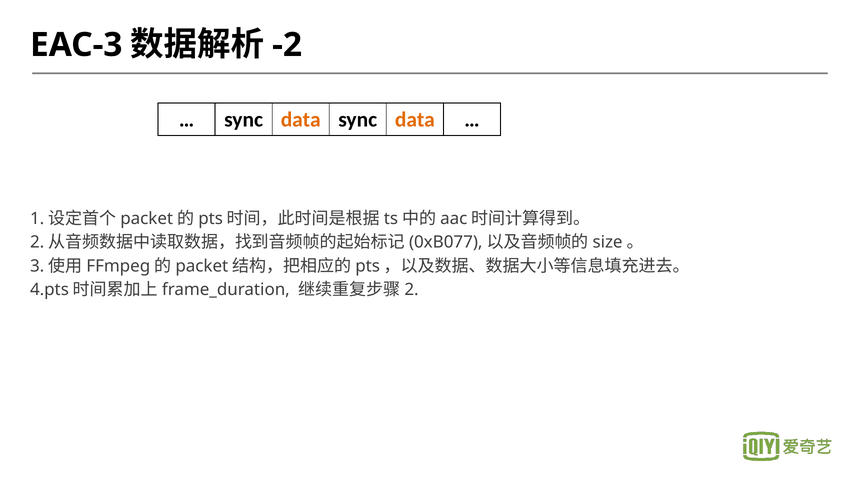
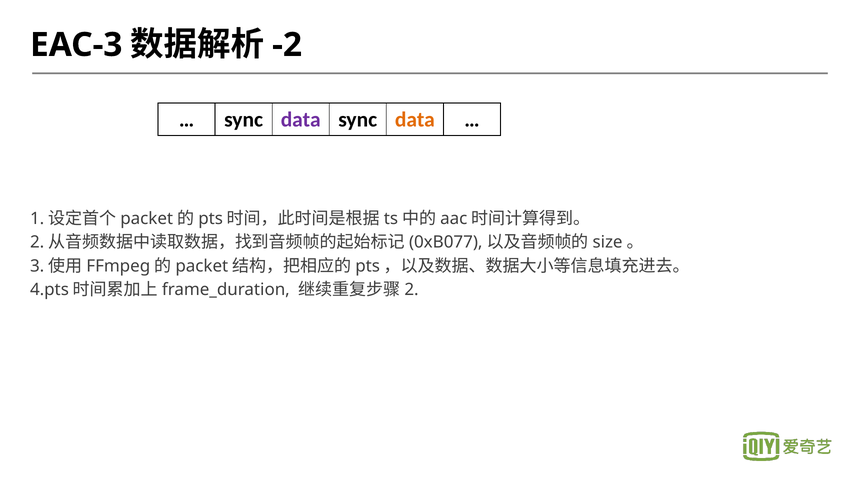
data at (301, 120) colour: orange -> purple
